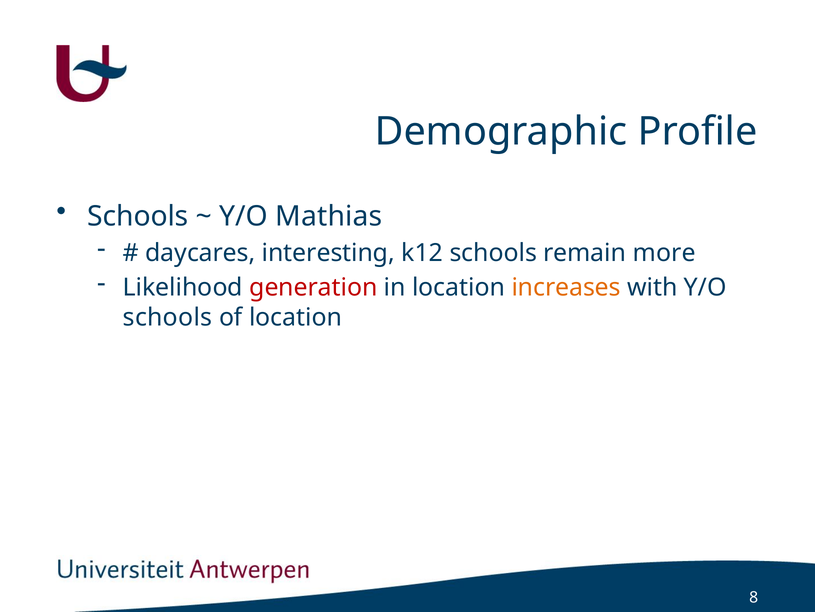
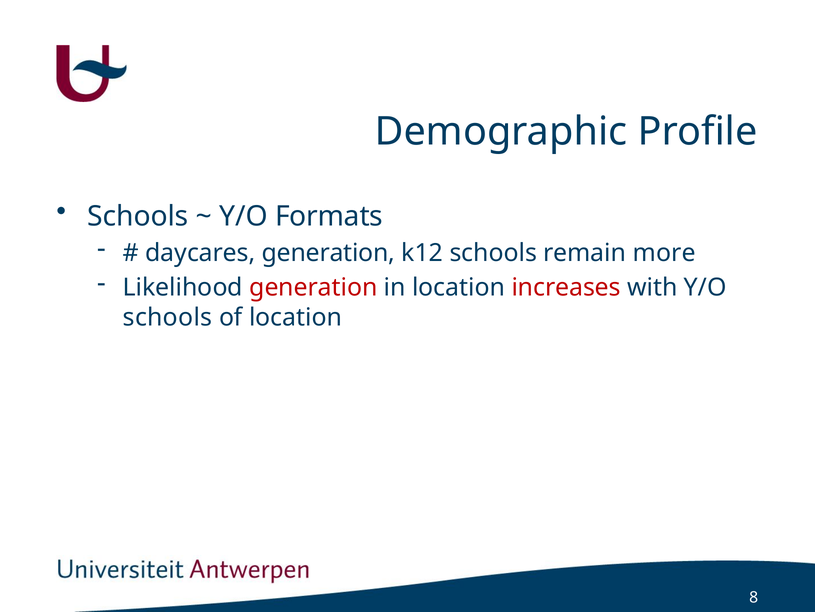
Mathias: Mathias -> Formats
daycares interesting: interesting -> generation
increases colour: orange -> red
